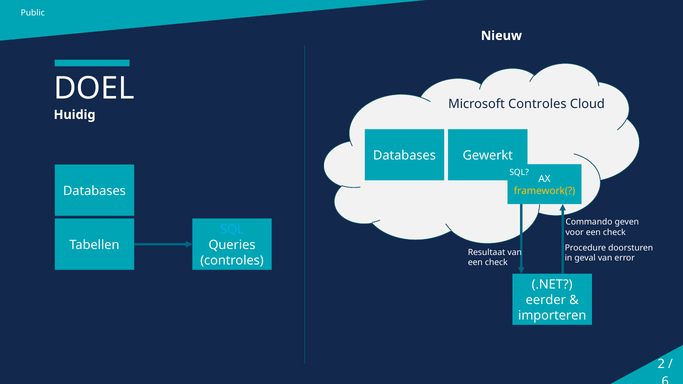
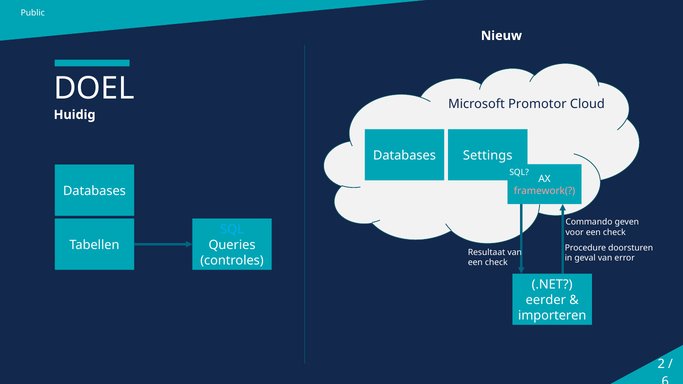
Microsoft Controles: Controles -> Promotor
Gewerkt: Gewerkt -> Settings
framework( colour: yellow -> pink
